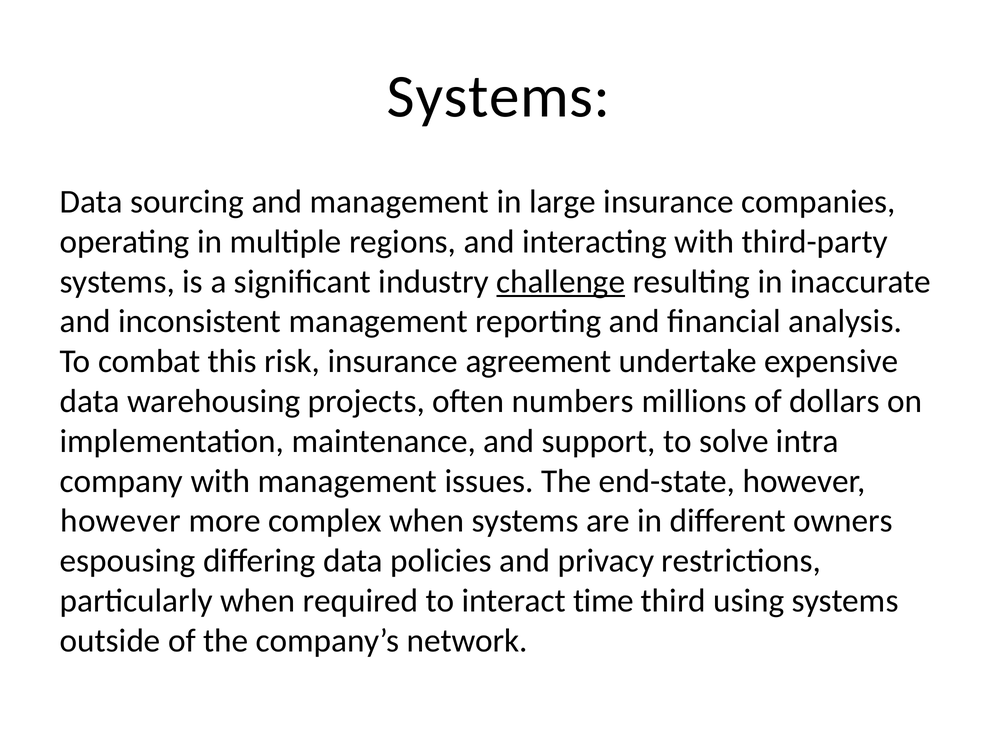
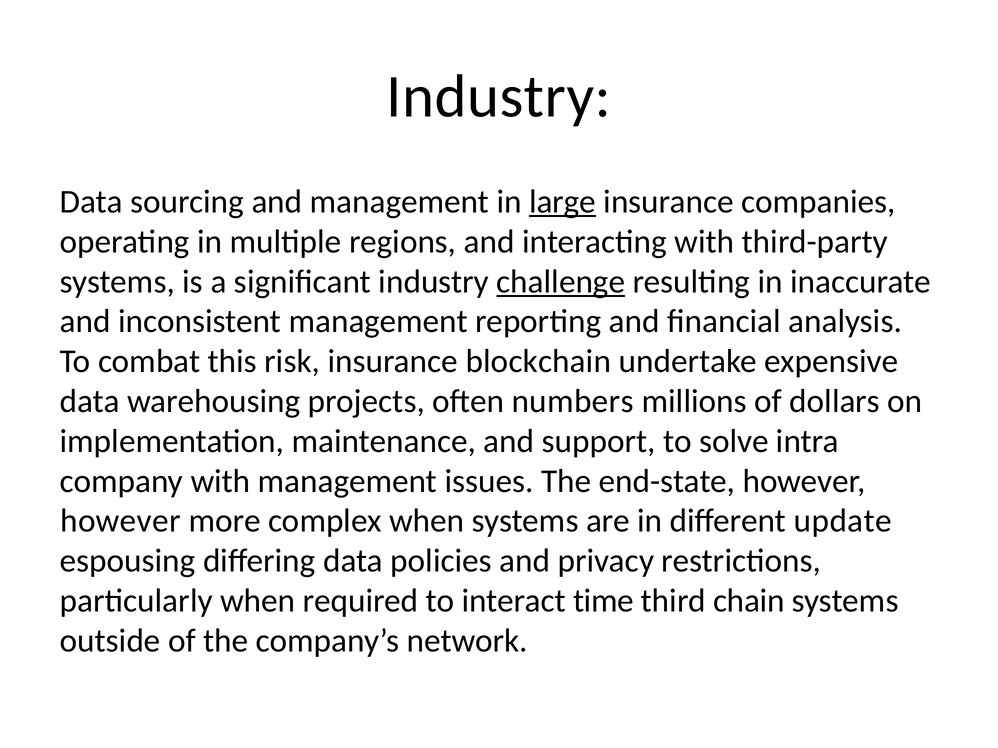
Systems at (498, 97): Systems -> Industry
large underline: none -> present
agreement: agreement -> blockchain
owners: owners -> update
using: using -> chain
